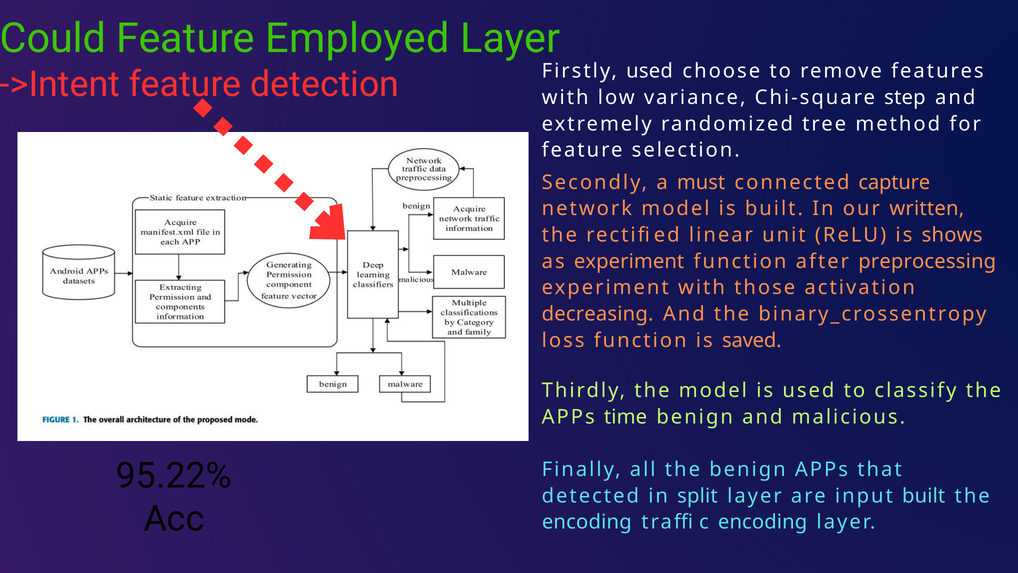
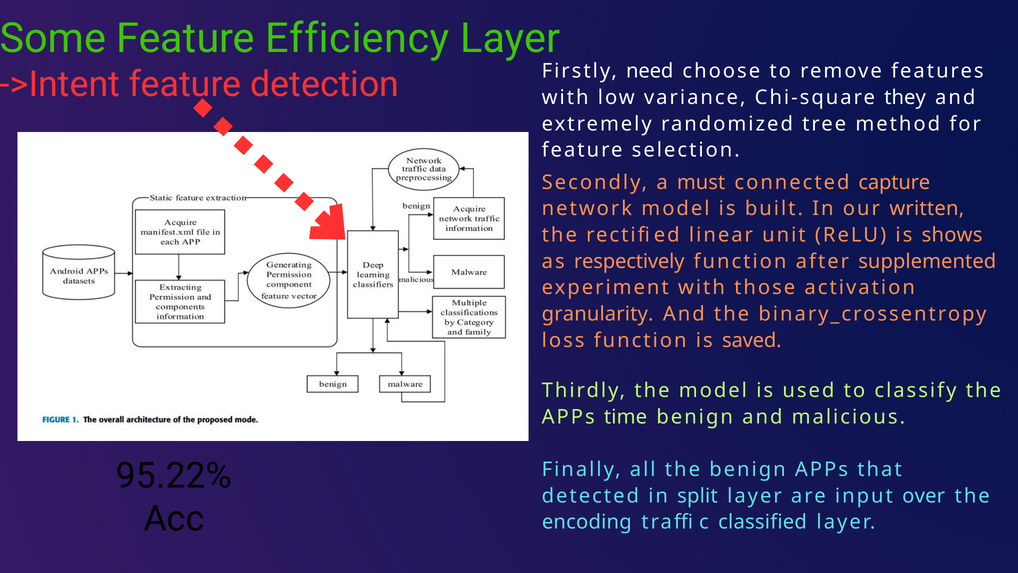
Could: Could -> Some
Employed: Employed -> Efficiency
Firstly used: used -> need
step: step -> they
as experiment: experiment -> respectively
preprocessing: preprocessing -> supplemented
decreasing: decreasing -> granularity
input built: built -> over
encoding at (763, 522): encoding -> classified
